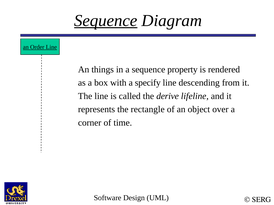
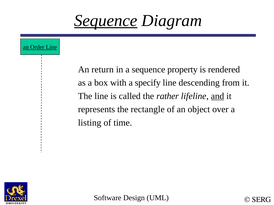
things: things -> return
derive: derive -> rather
and underline: none -> present
corner: corner -> listing
